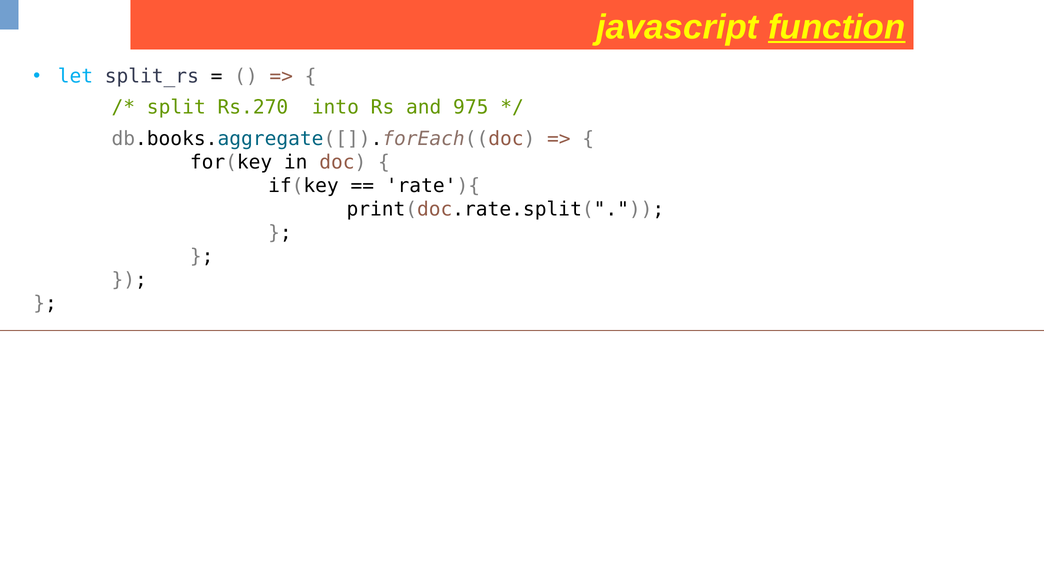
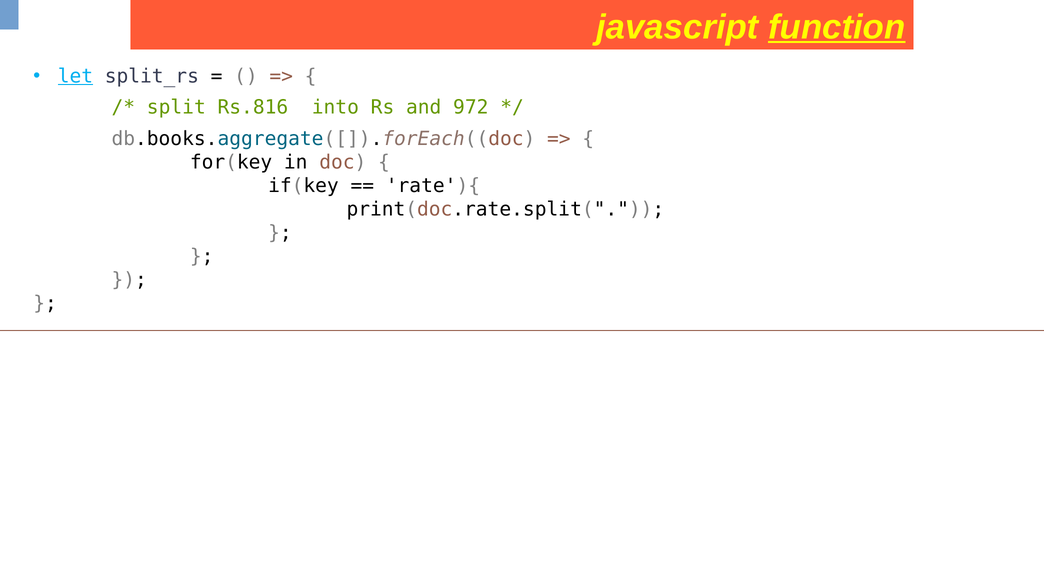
let underline: none -> present
Rs.270: Rs.270 -> Rs.816
975: 975 -> 972
